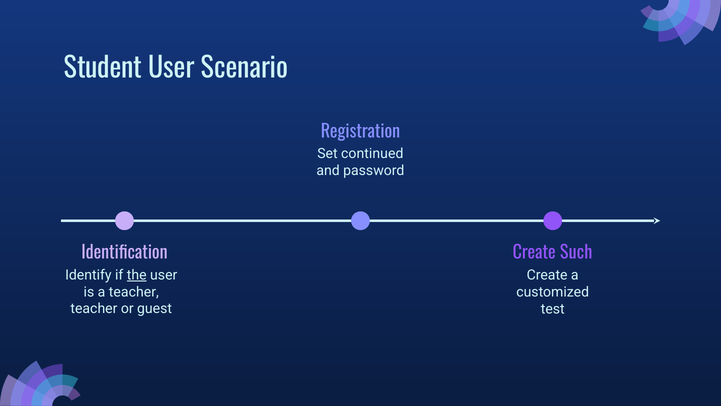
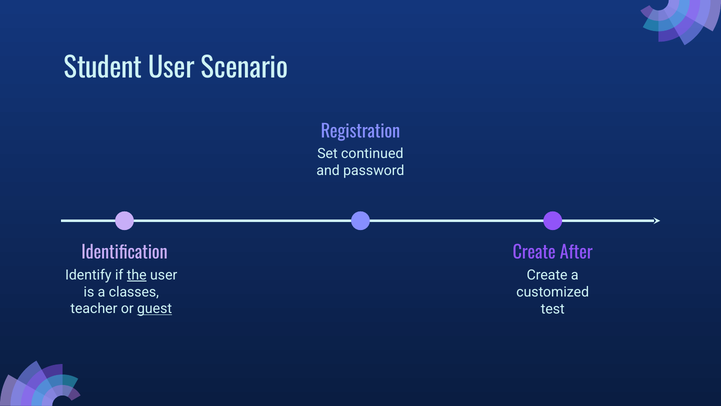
Such: Such -> After
a teacher: teacher -> classes
guest underline: none -> present
